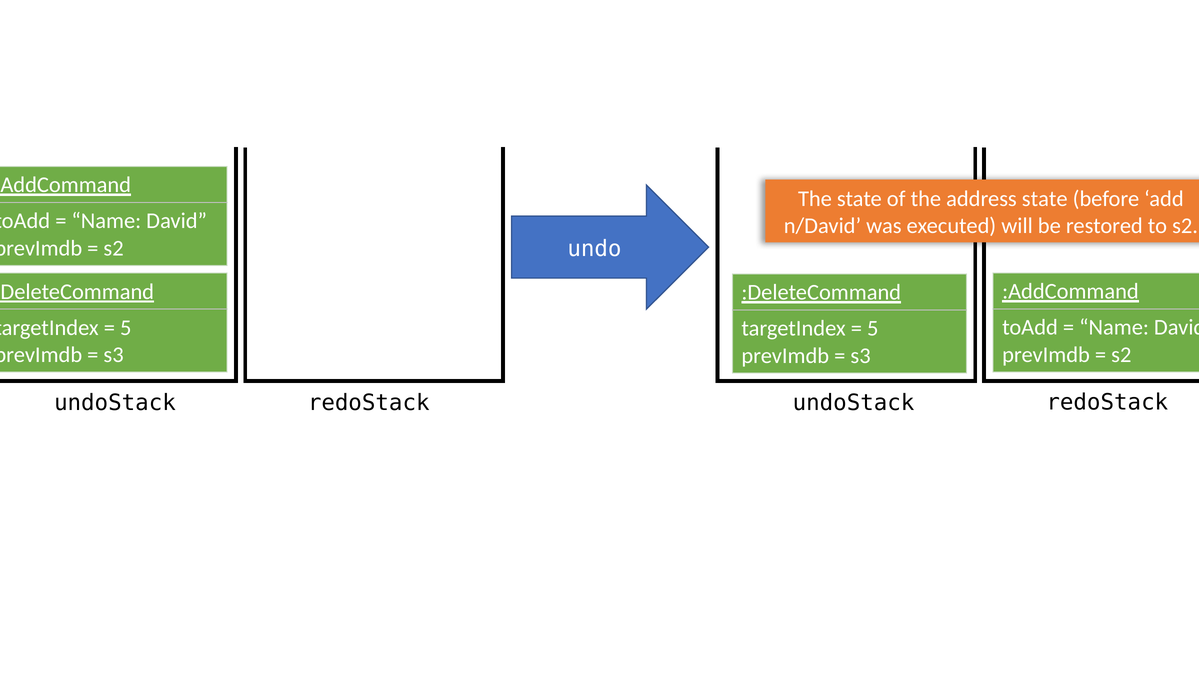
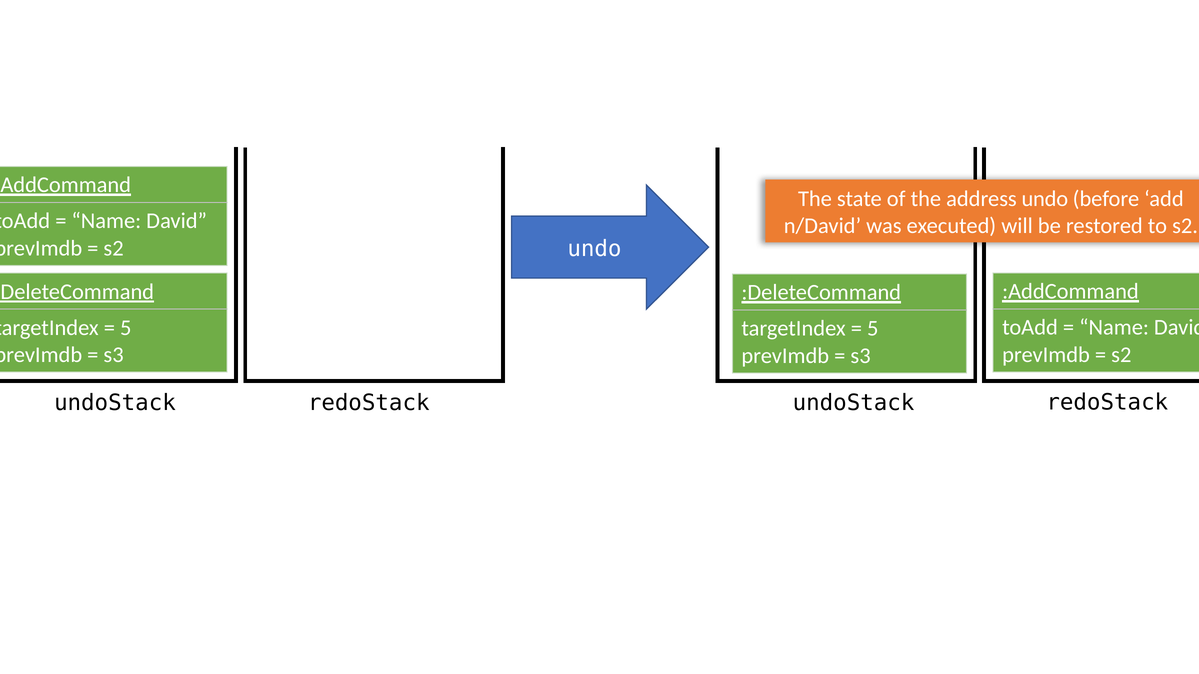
address state: state -> undo
